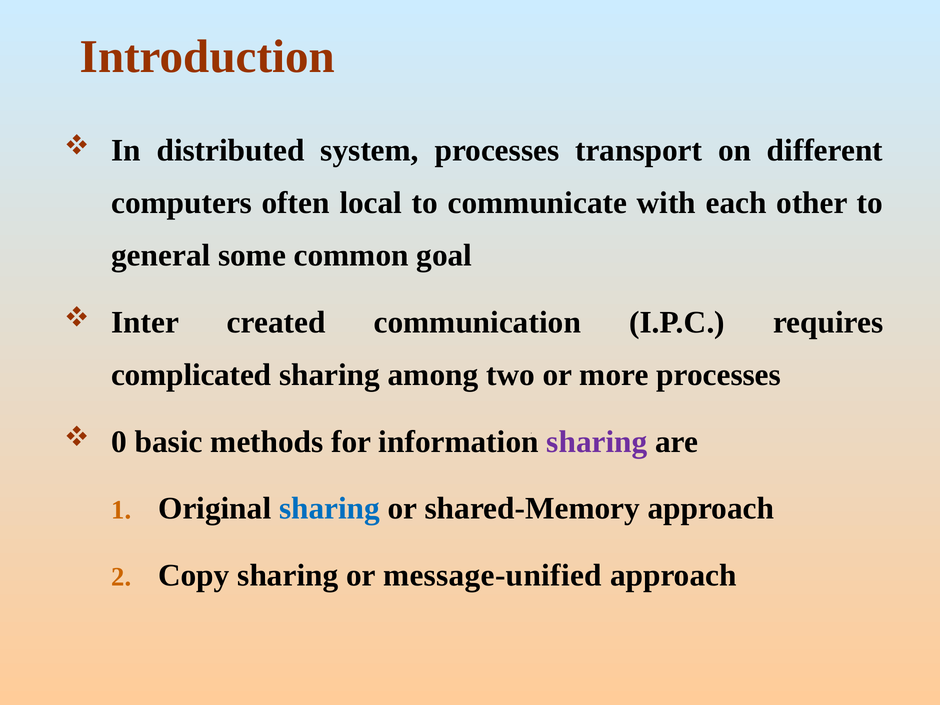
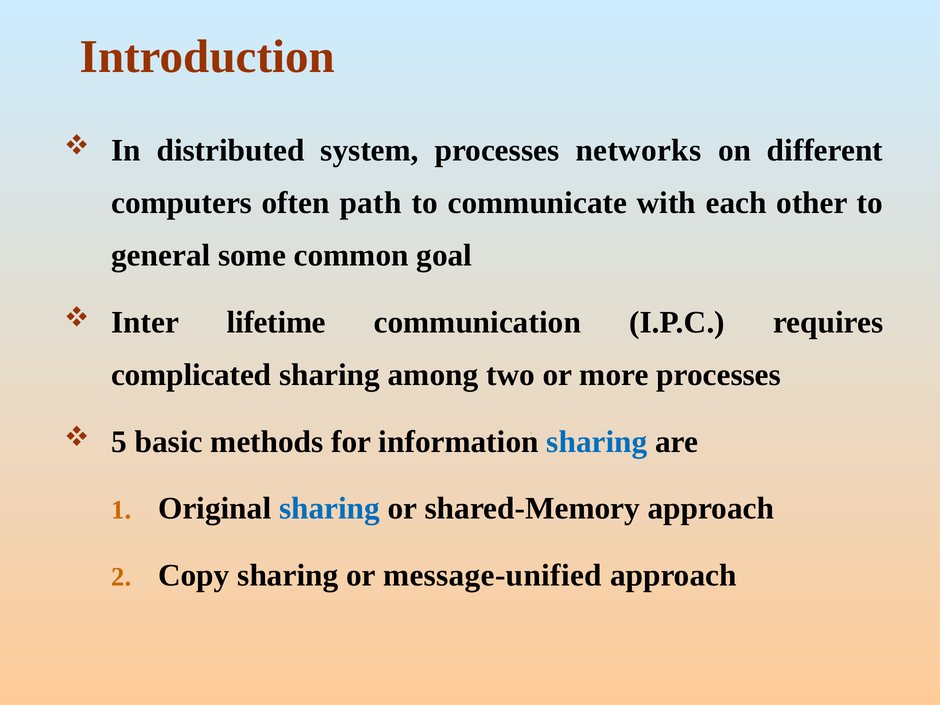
transport: transport -> networks
local: local -> path
created: created -> lifetime
0: 0 -> 5
sharing at (597, 442) colour: purple -> blue
